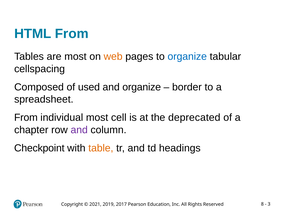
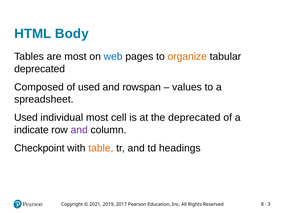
HTML From: From -> Body
web colour: orange -> blue
organize at (187, 57) colour: blue -> orange
cellspacing at (40, 69): cellspacing -> deprecated
and organize: organize -> rowspan
border: border -> values
From at (26, 118): From -> Used
chapter: chapter -> indicate
